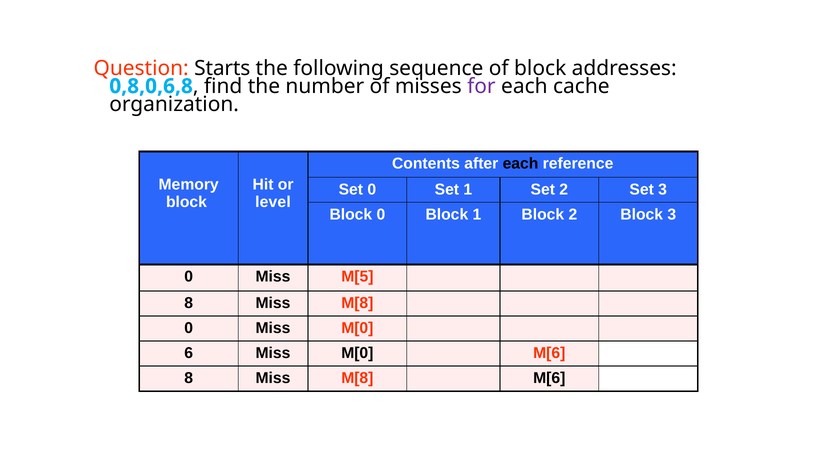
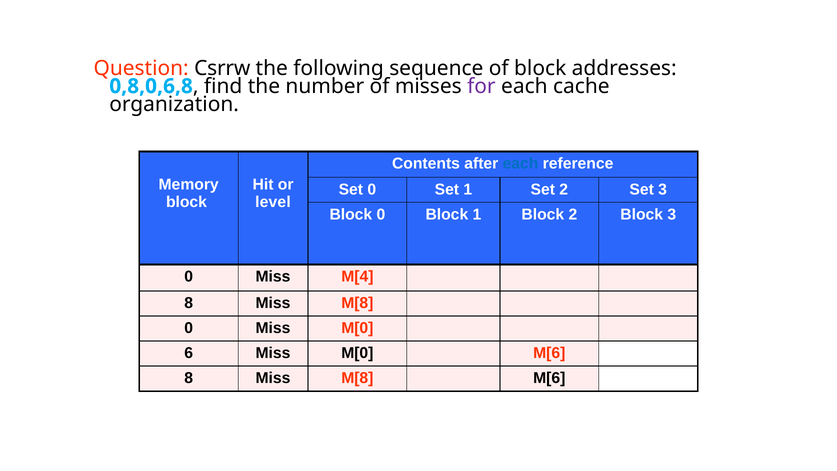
Starts: Starts -> Csrrw
each at (521, 164) colour: black -> blue
M[5: M[5 -> M[4
